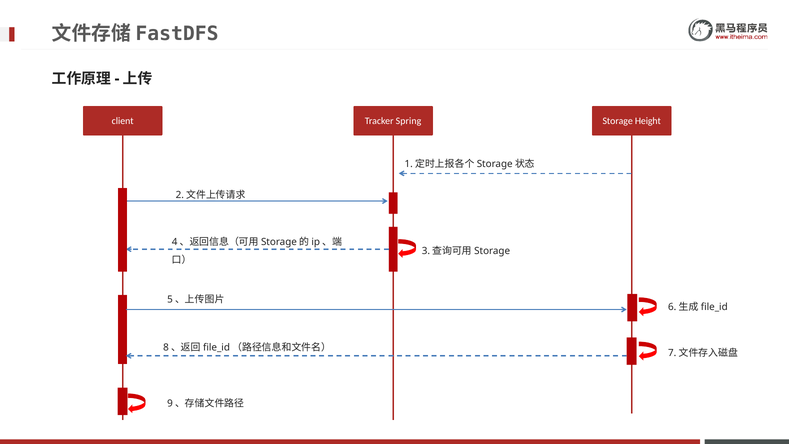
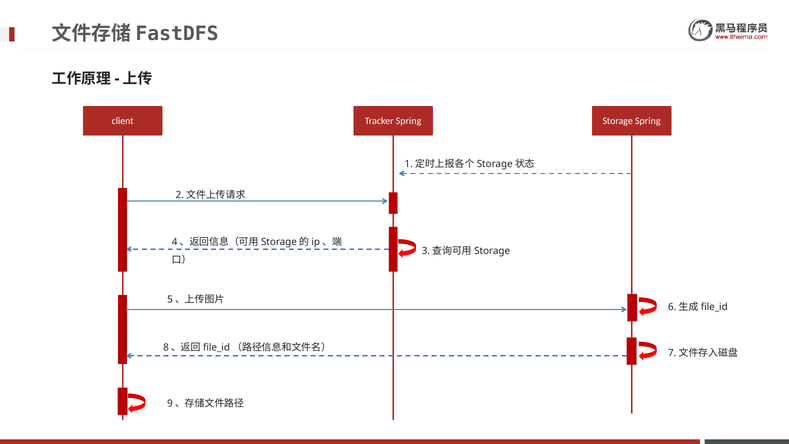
Storage Height: Height -> Spring
